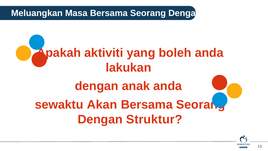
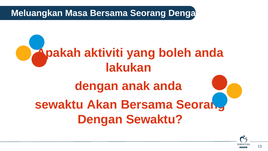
Dengan Struktur: Struktur -> Sewaktu
